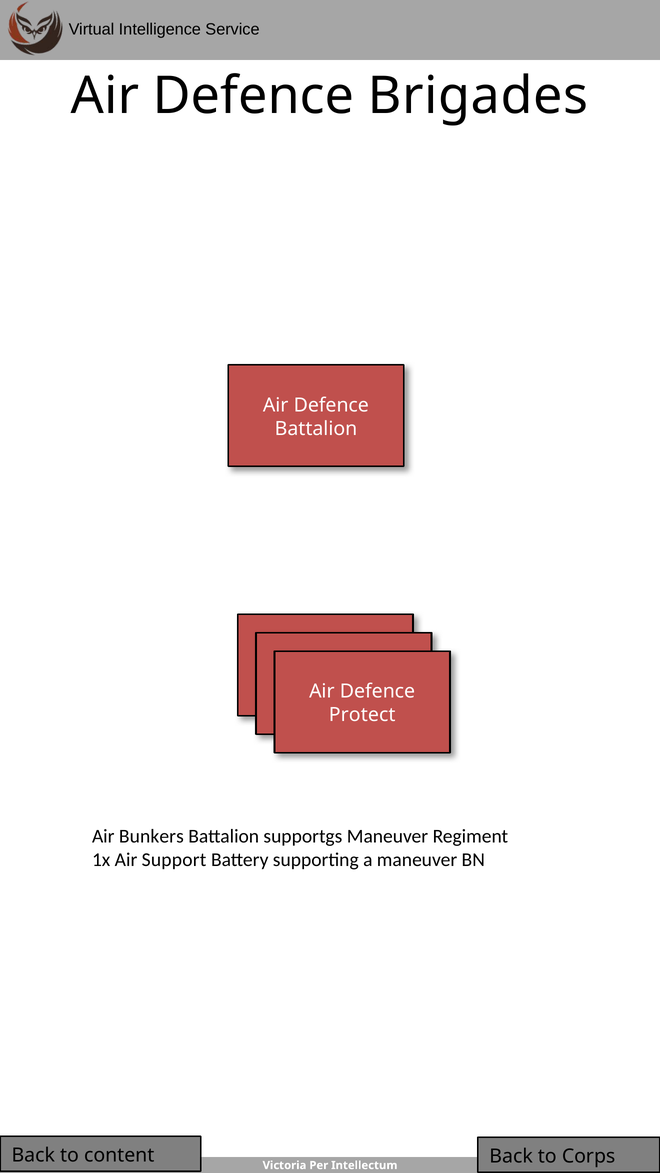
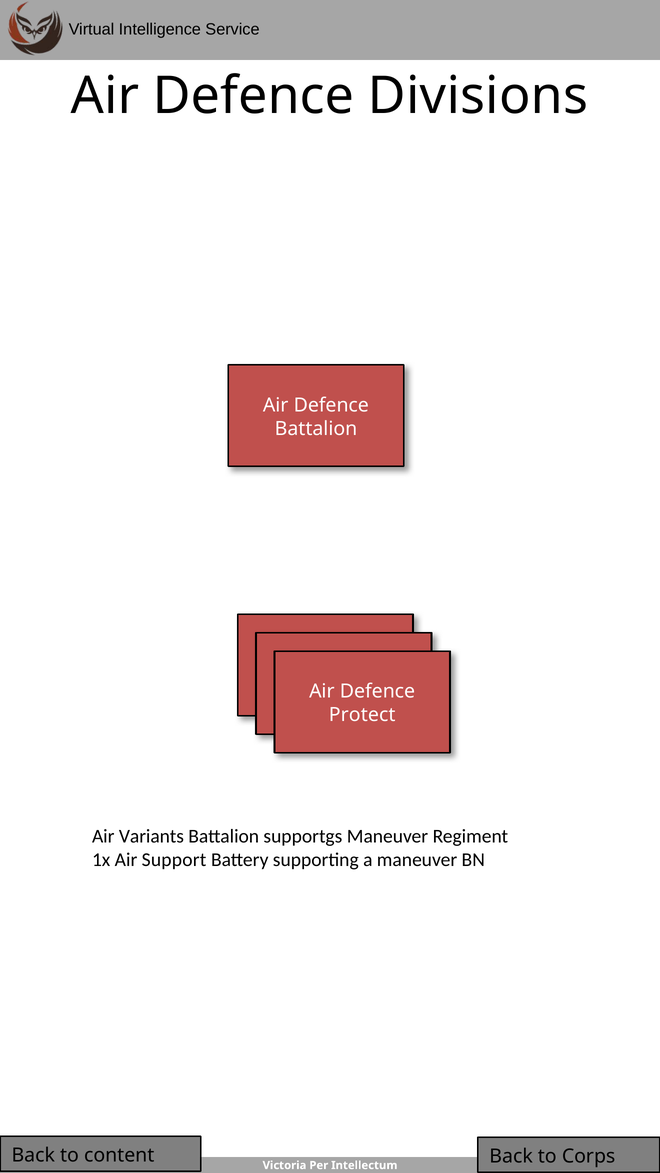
Brigades: Brigades -> Divisions
Bunkers: Bunkers -> Variants
